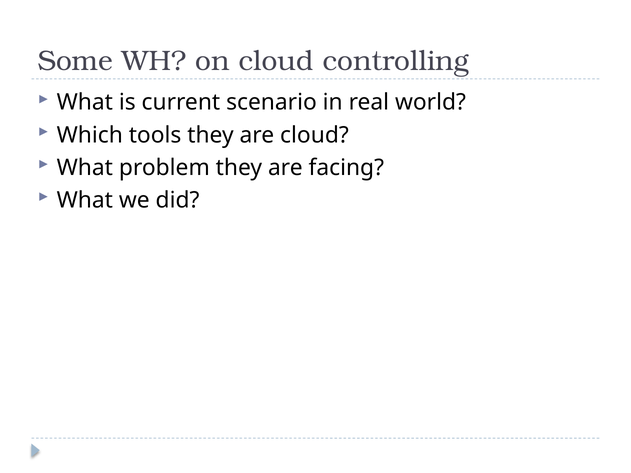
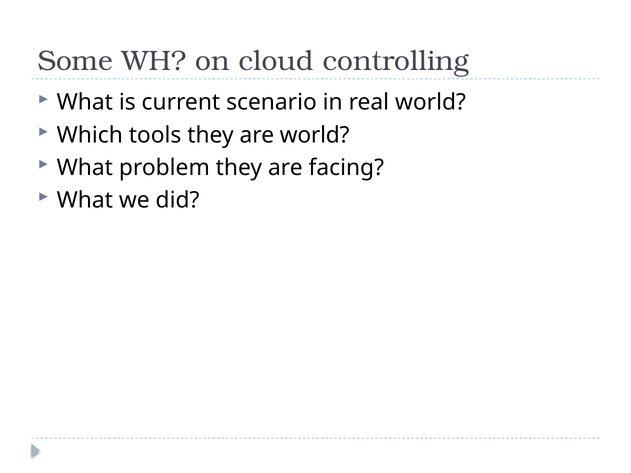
are cloud: cloud -> world
